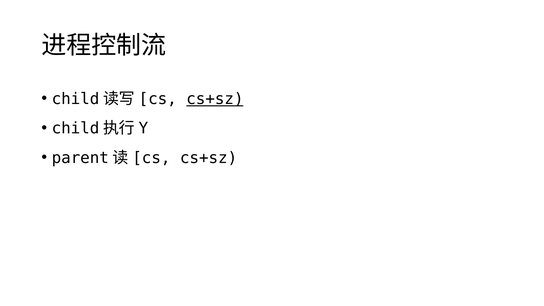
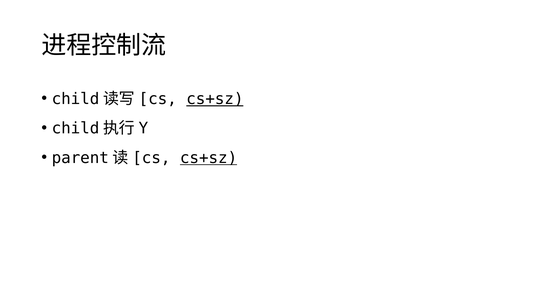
cs+sz at (209, 158) underline: none -> present
